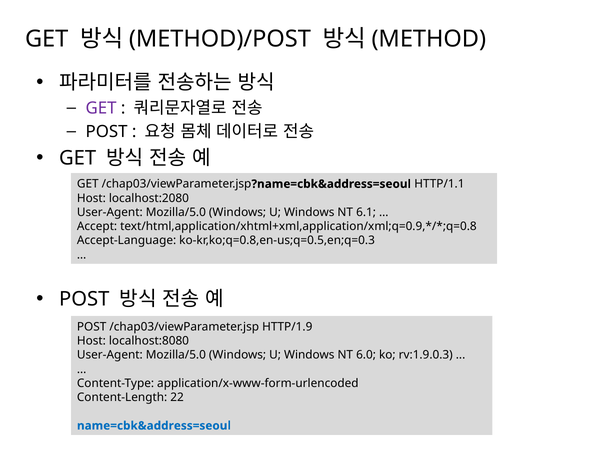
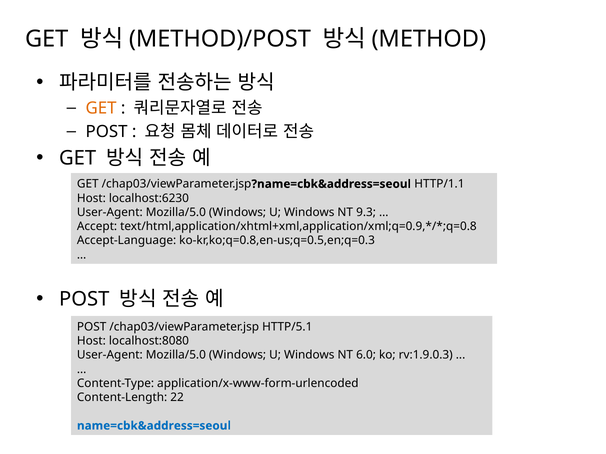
GET at (101, 108) colour: purple -> orange
localhost:2080: localhost:2080 -> localhost:6230
6.1: 6.1 -> 9.3
HTTP/1.9: HTTP/1.9 -> HTTP/5.1
